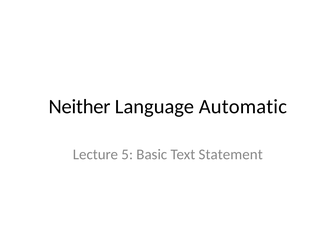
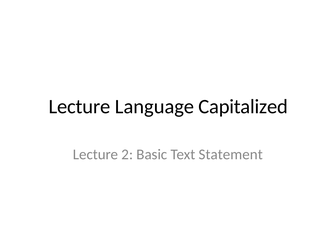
Neither at (80, 107): Neither -> Lecture
Automatic: Automatic -> Capitalized
5: 5 -> 2
